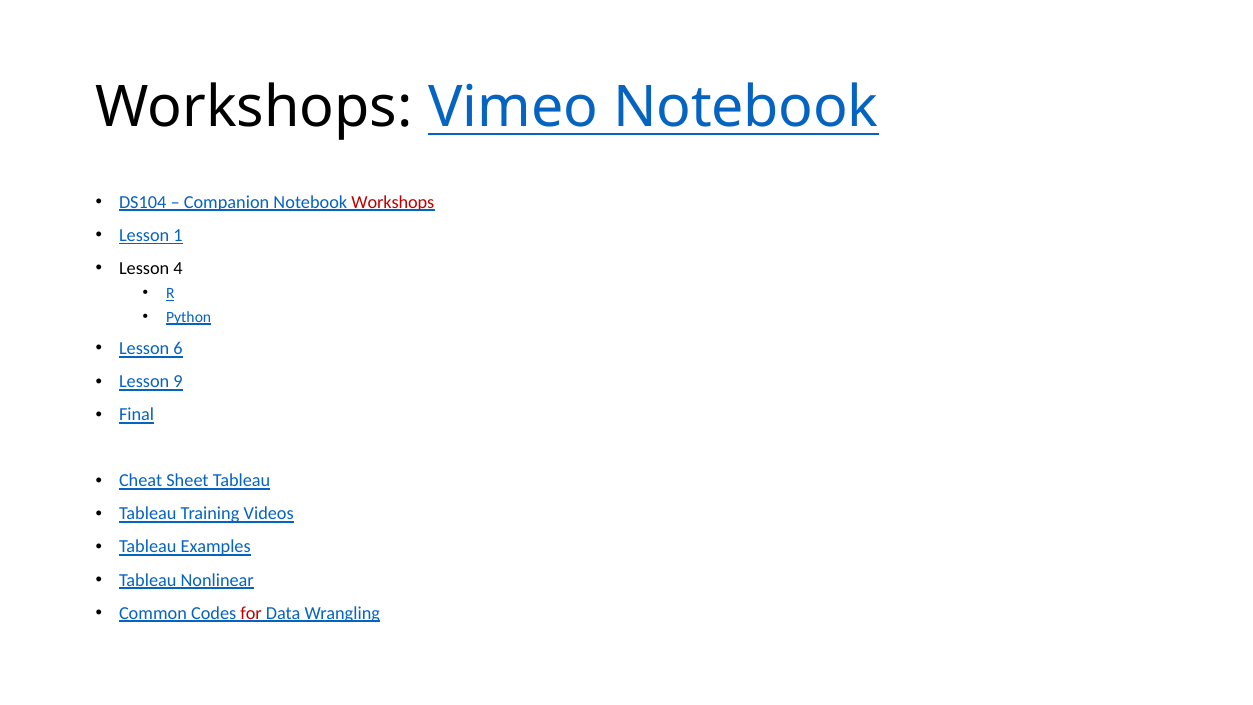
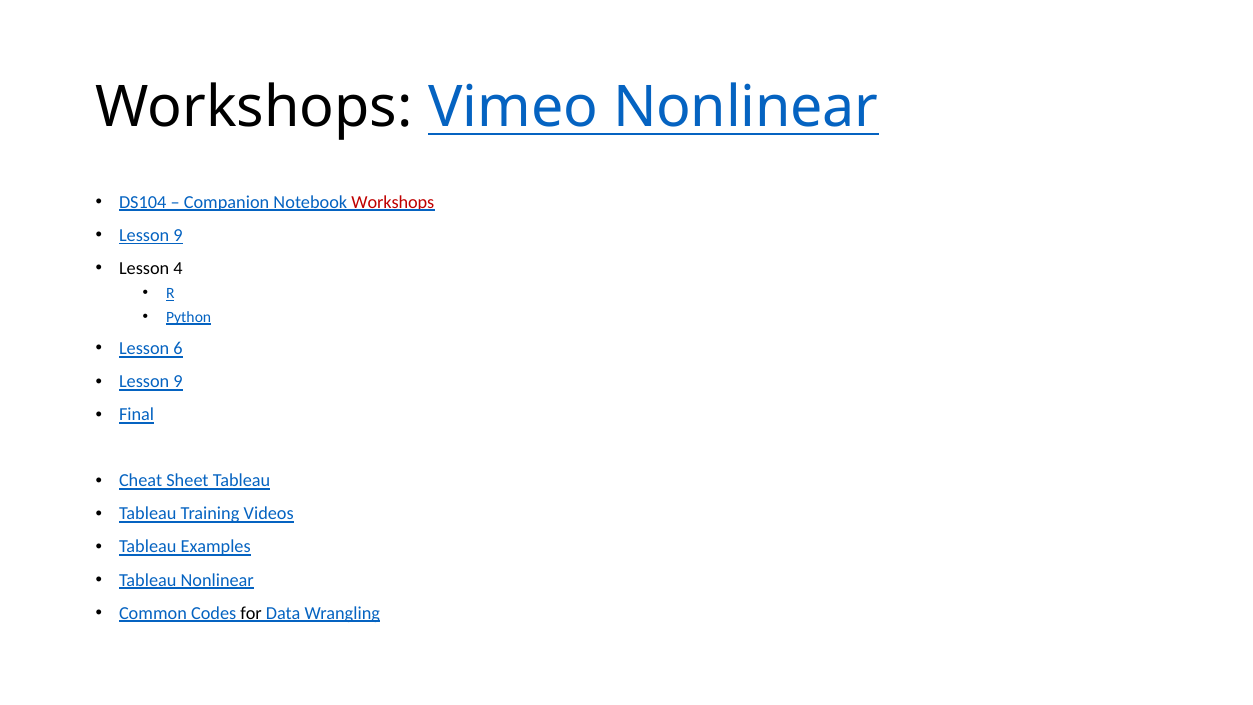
Vimeo Notebook: Notebook -> Nonlinear
1 at (178, 235): 1 -> 9
for colour: red -> black
